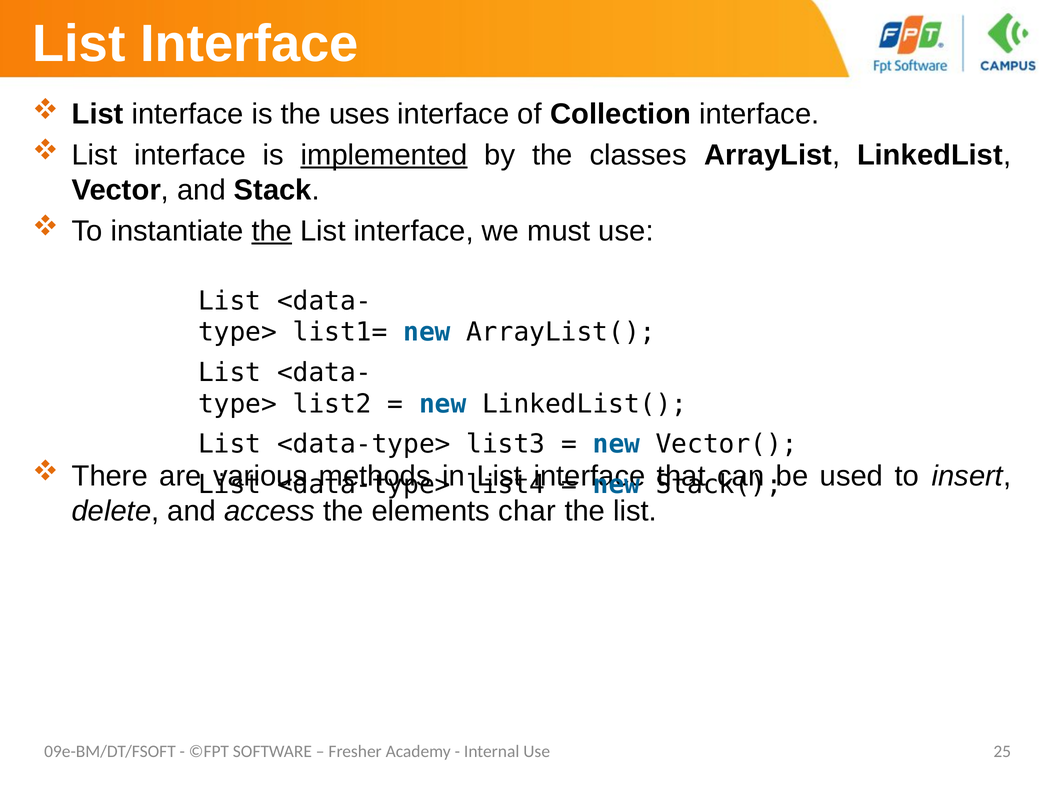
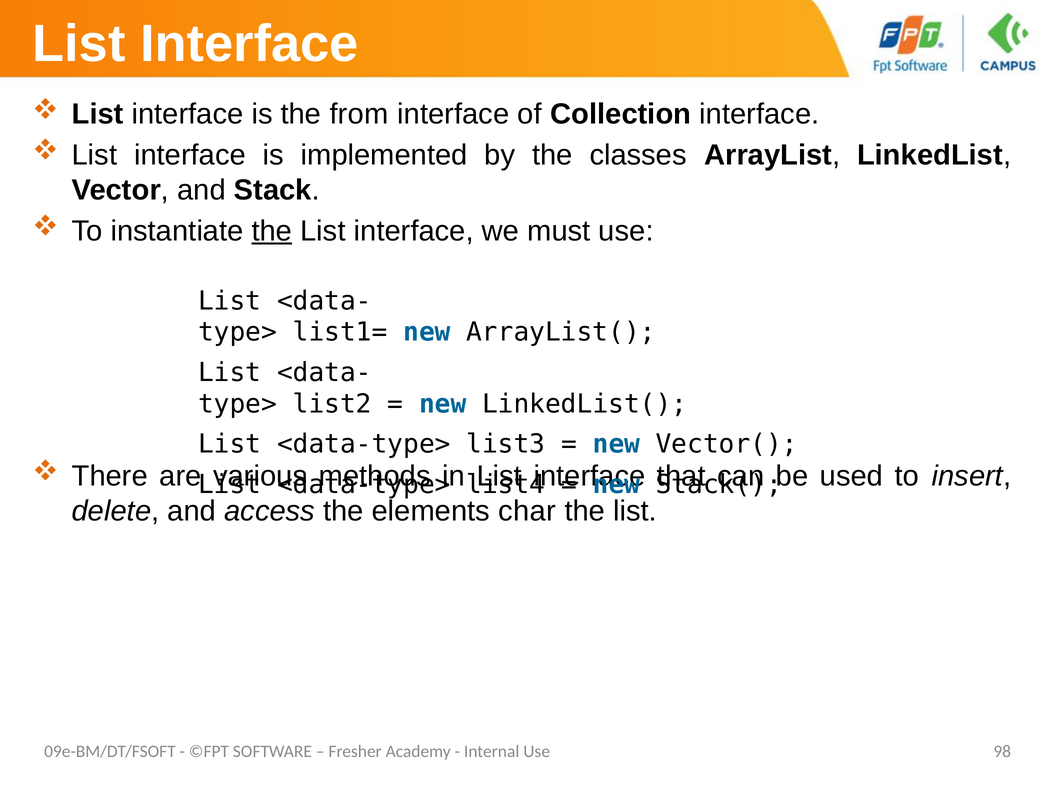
uses: uses -> from
implemented underline: present -> none
25: 25 -> 98
